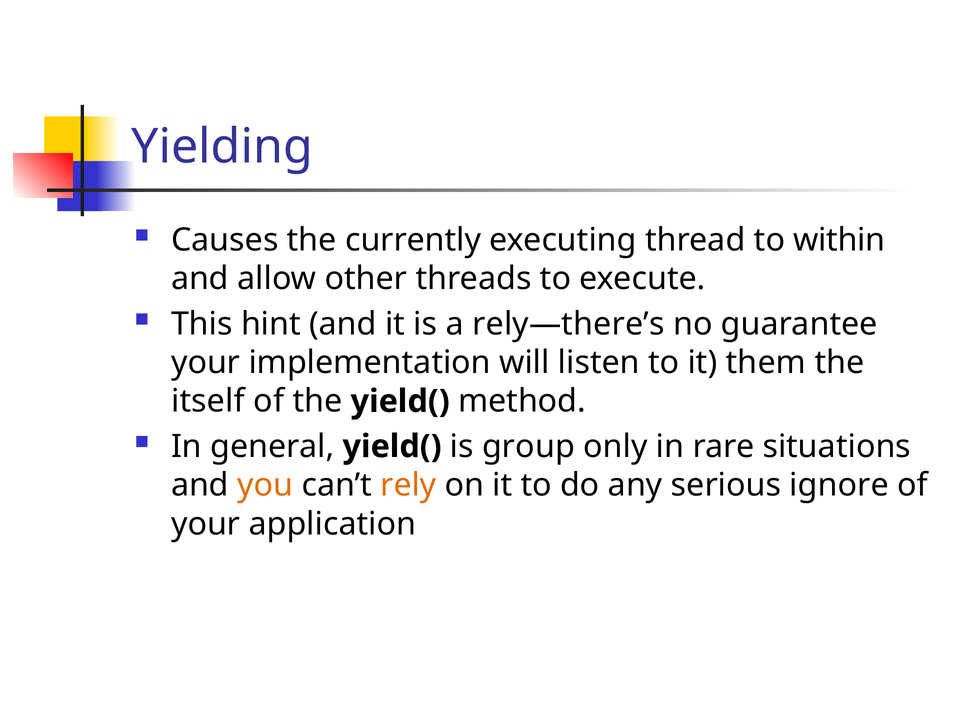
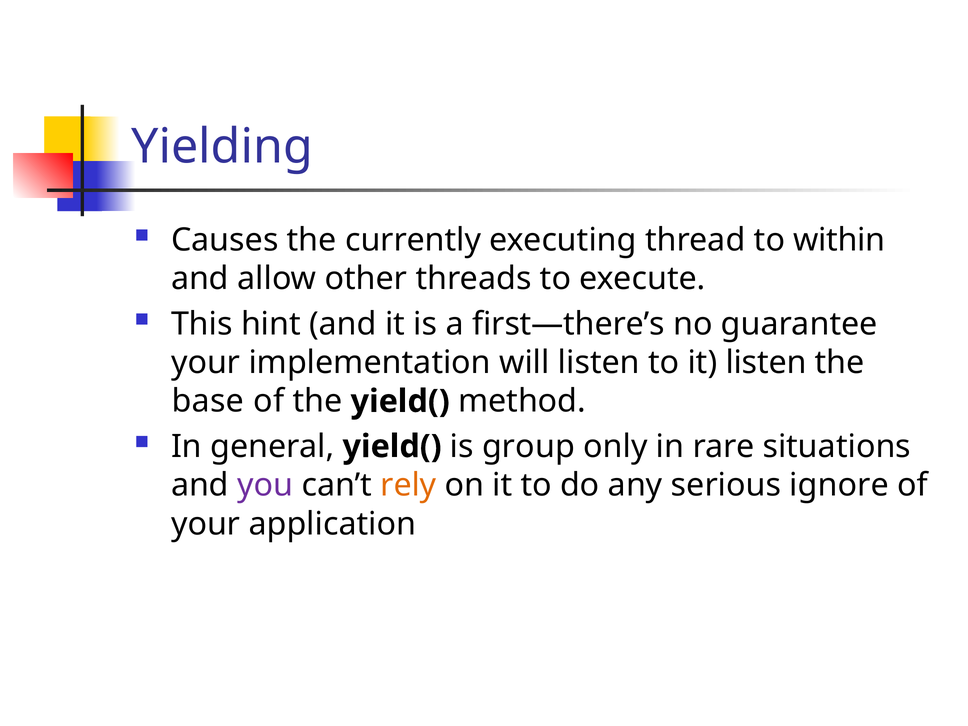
rely—there’s: rely—there’s -> first—there’s
it them: them -> listen
itself: itself -> base
you colour: orange -> purple
